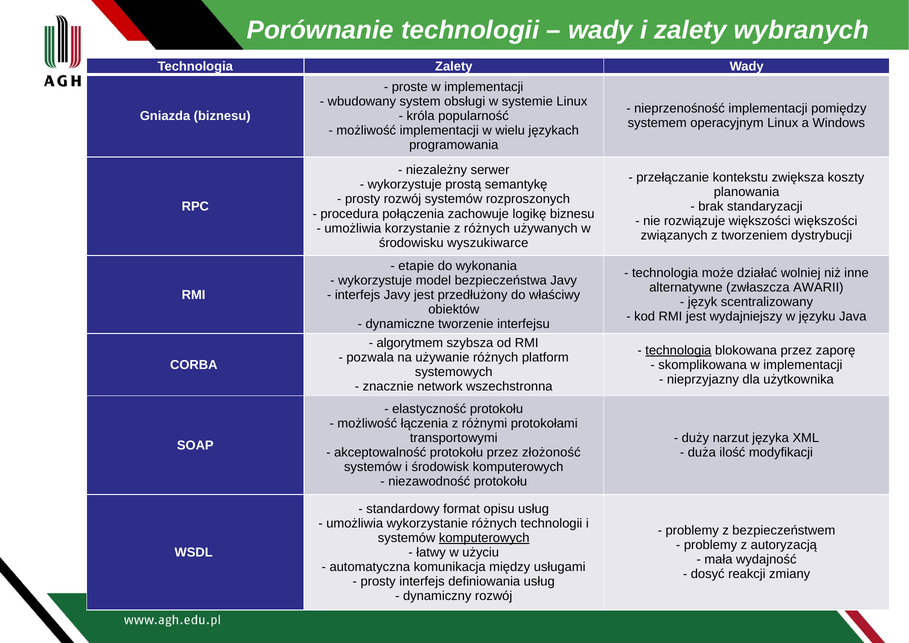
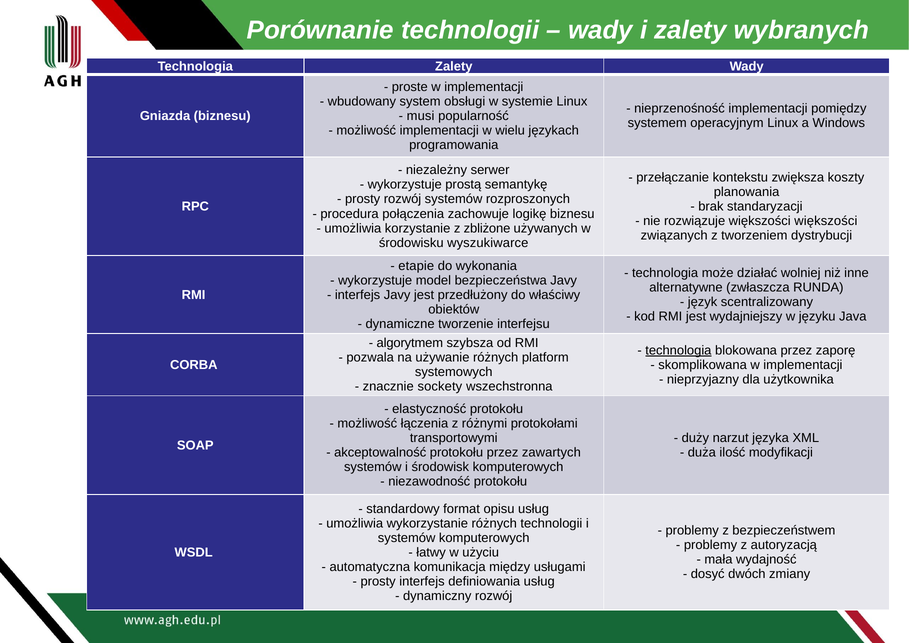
króla: króla -> musi
z różnych: różnych -> zbliżone
AWARII: AWARII -> RUNDA
network: network -> sockety
złożoność: złożoność -> zawartych
komputerowych at (484, 538) underline: present -> none
reakcji: reakcji -> dwóch
